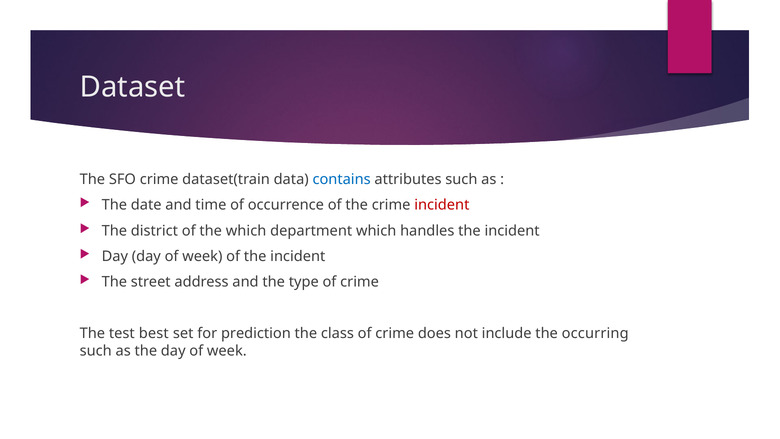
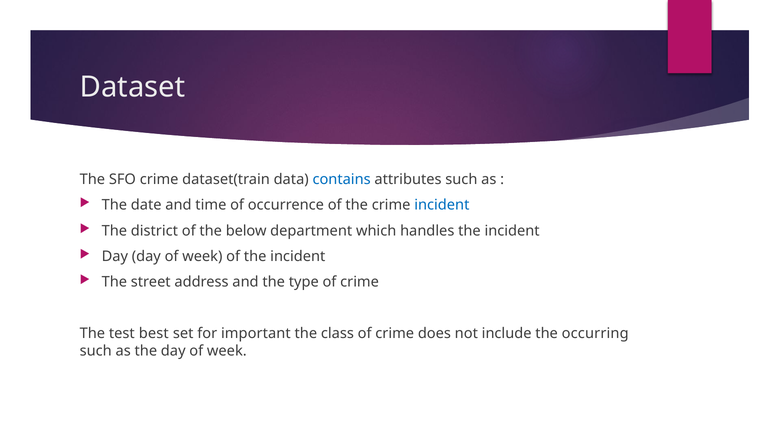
incident at (442, 205) colour: red -> blue
the which: which -> below
prediction: prediction -> important
